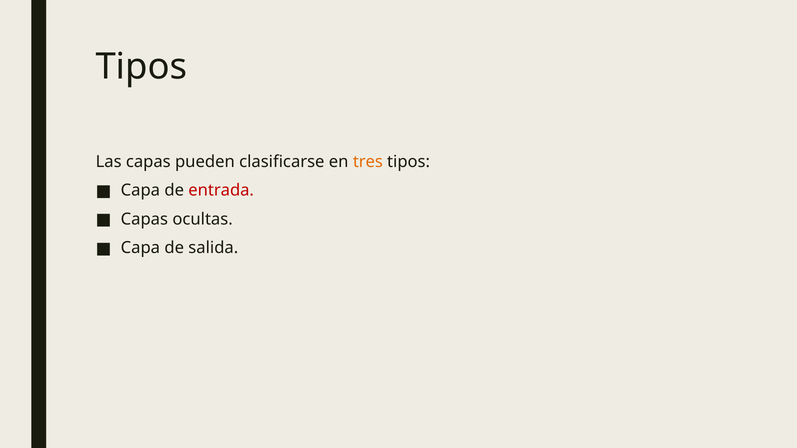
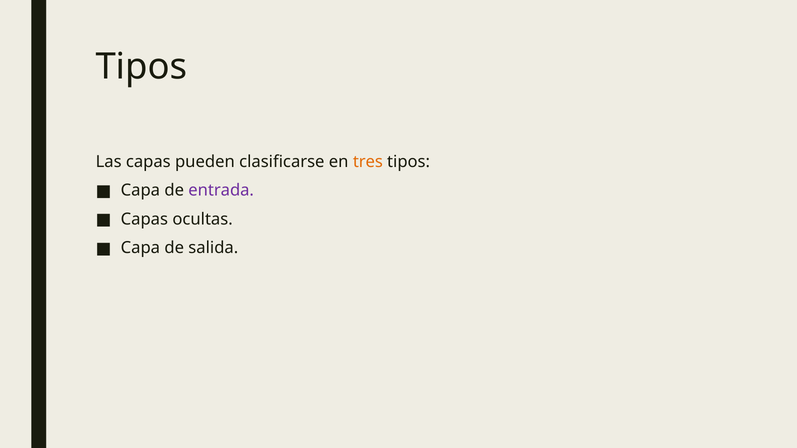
entrada colour: red -> purple
